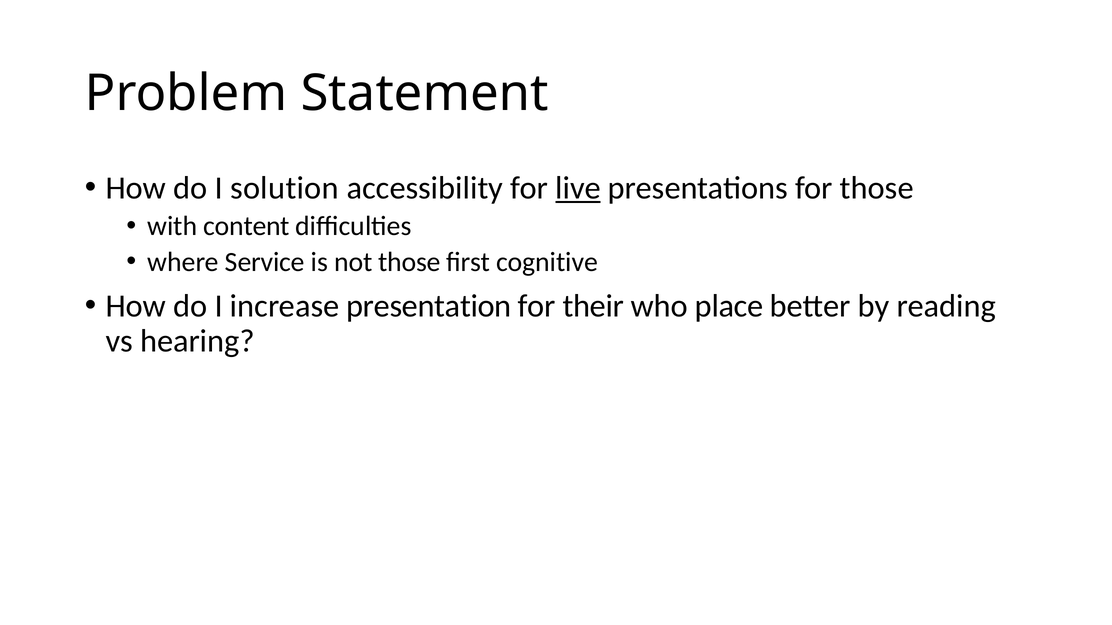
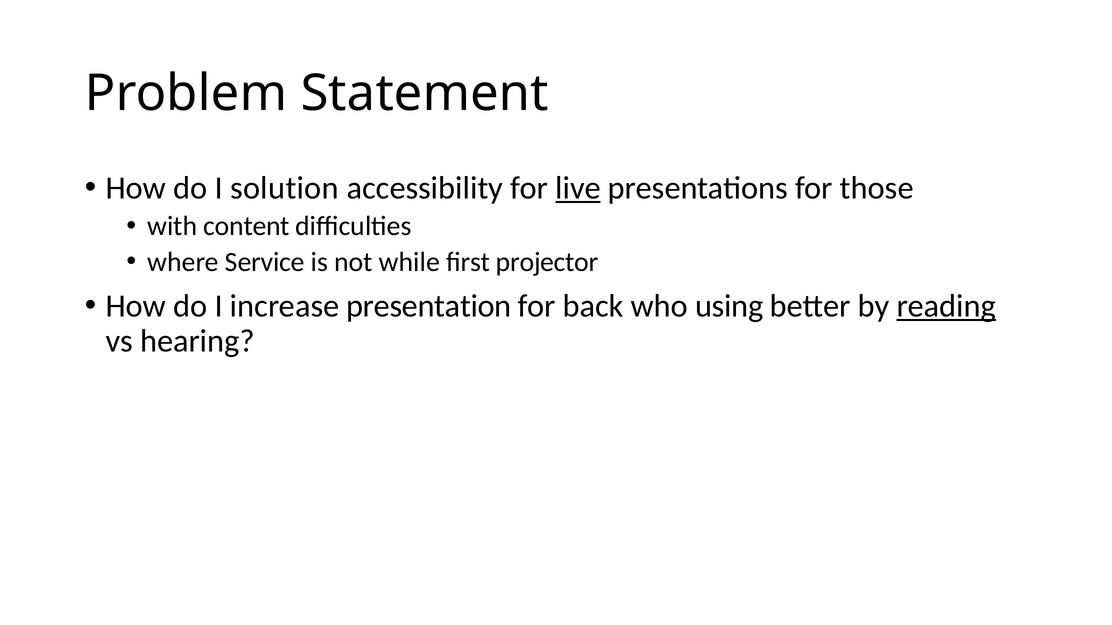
not those: those -> while
cognitive: cognitive -> projector
their: their -> back
place: place -> using
reading underline: none -> present
